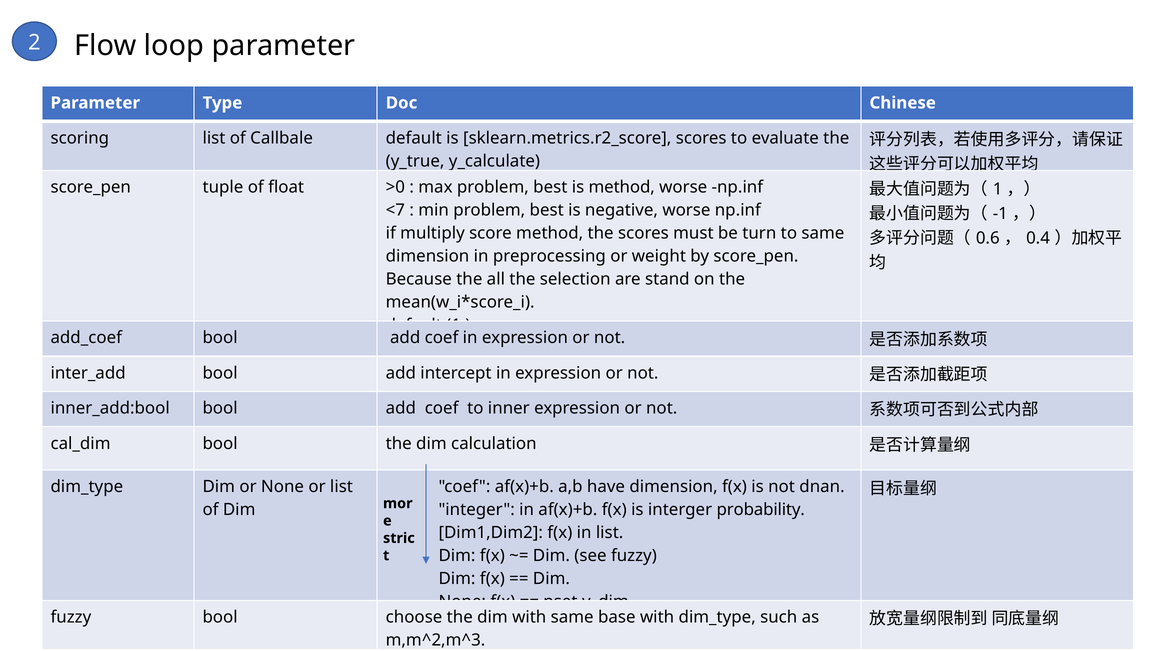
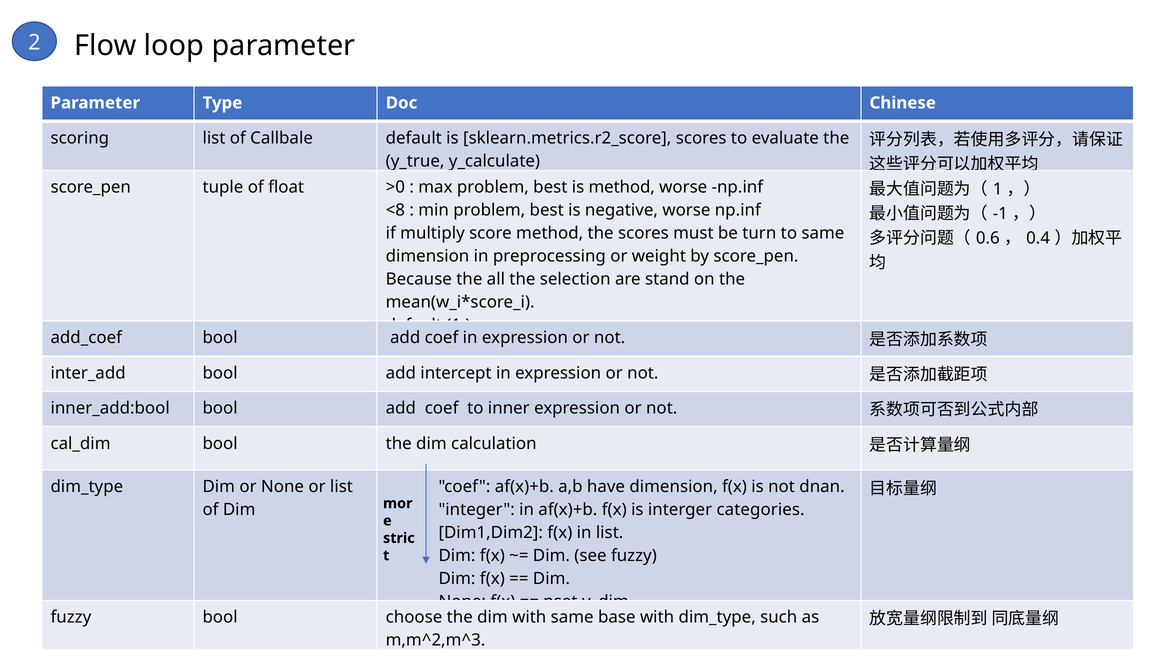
<7: <7 -> <8
probability: probability -> categories
